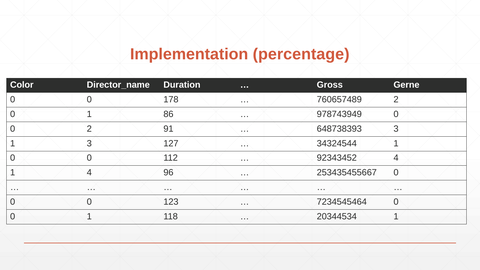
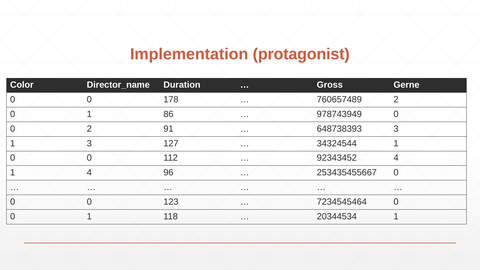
percentage: percentage -> protagonist
